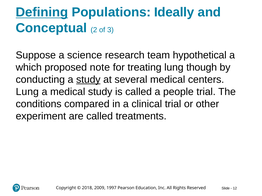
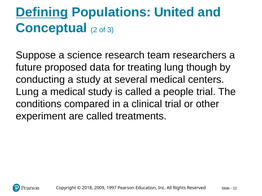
Ideally: Ideally -> United
hypothetical: hypothetical -> researchers
which: which -> future
note: note -> data
study at (88, 80) underline: present -> none
